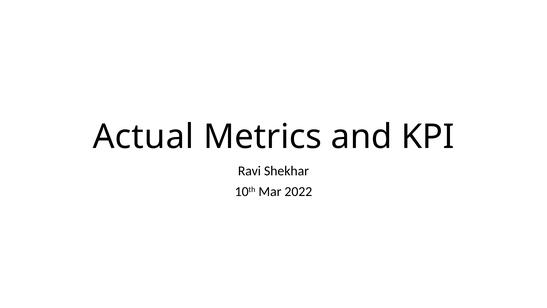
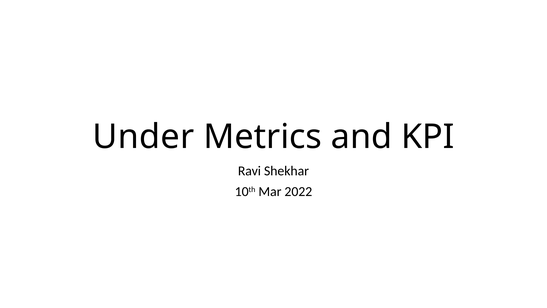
Actual: Actual -> Under
